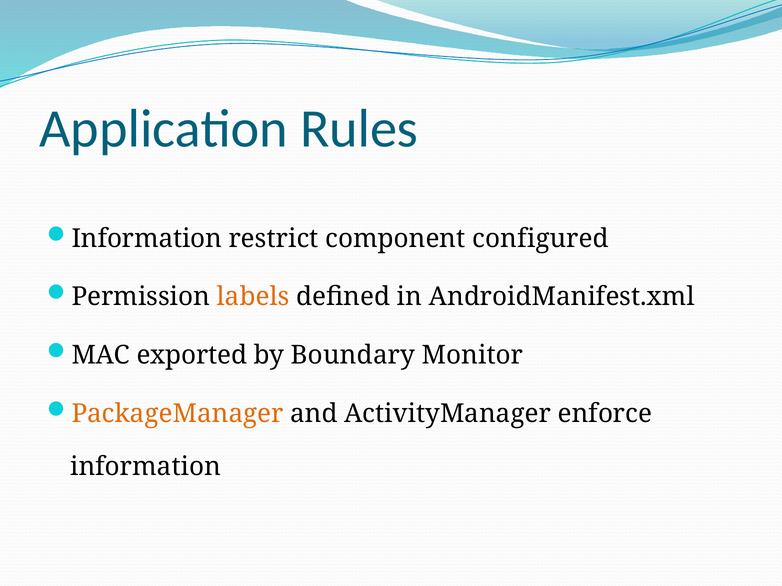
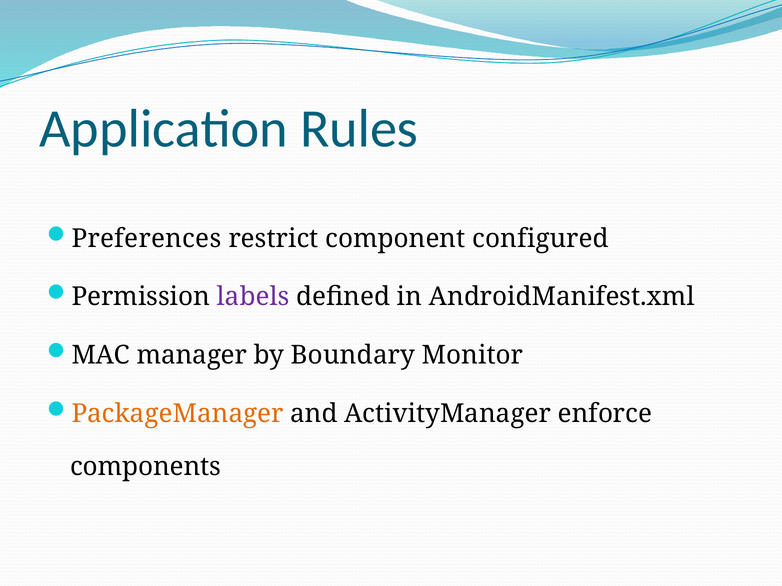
Information at (147, 239): Information -> Preferences
labels colour: orange -> purple
exported: exported -> manager
information at (146, 467): information -> components
